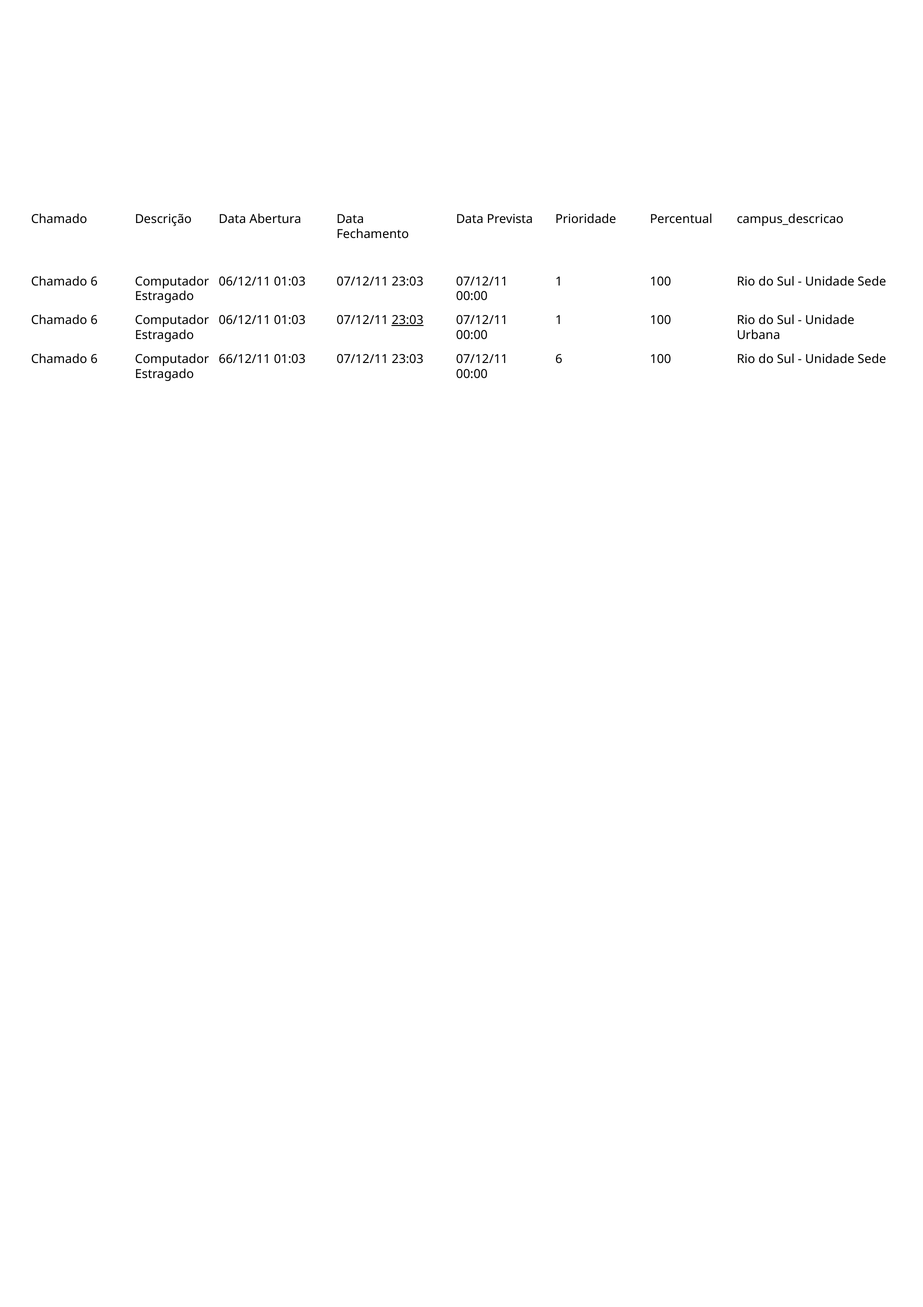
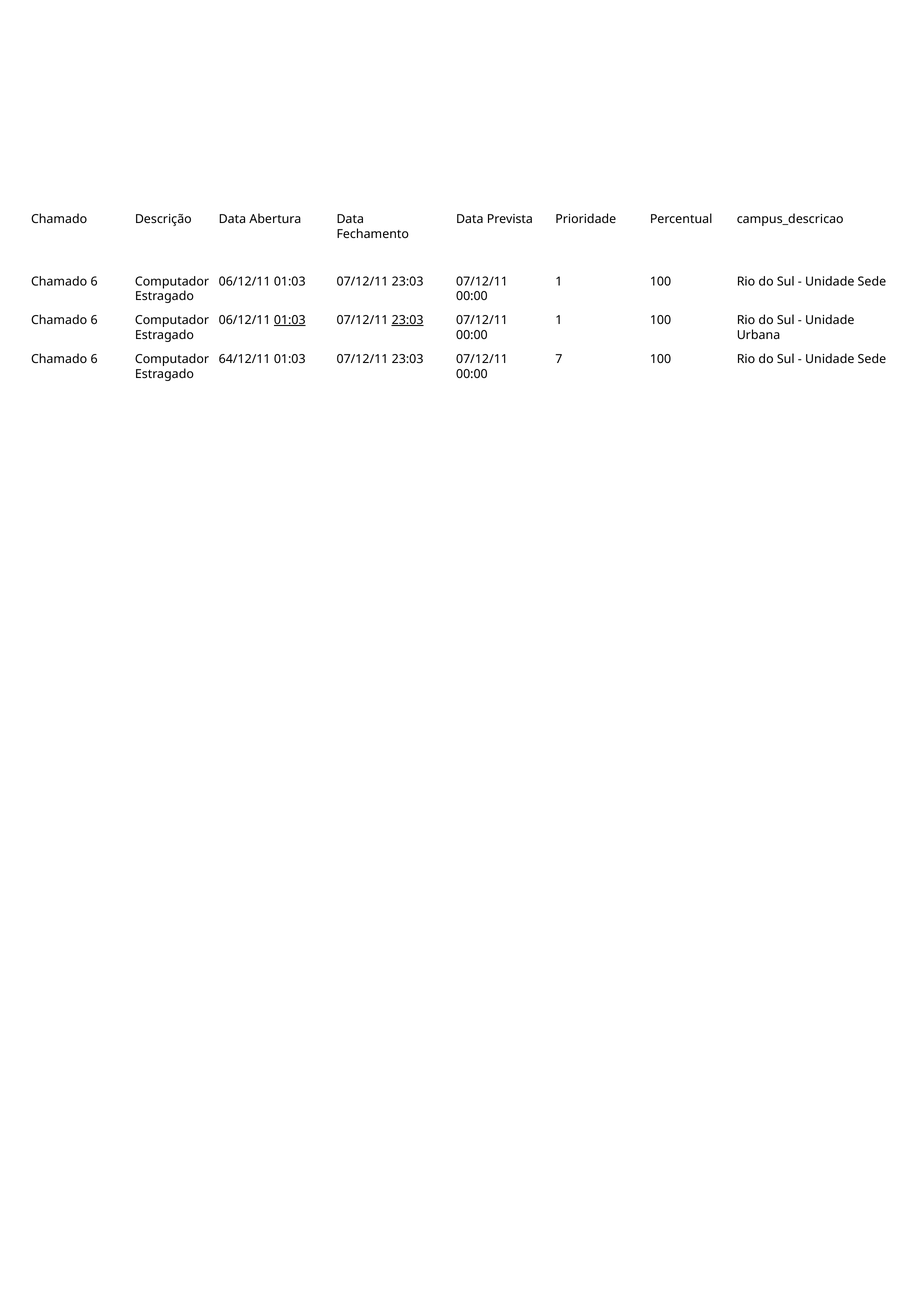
01:03 at (290, 320) underline: none -> present
66/12/11: 66/12/11 -> 64/12/11
23:03 6: 6 -> 7
